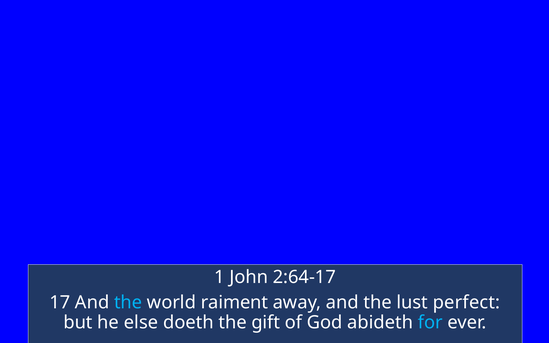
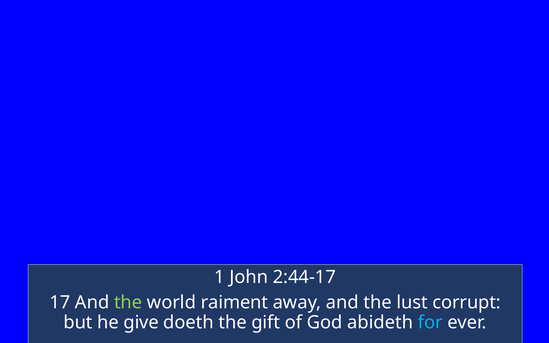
2:64-17: 2:64-17 -> 2:44-17
the at (128, 303) colour: light blue -> light green
perfect: perfect -> corrupt
else: else -> give
